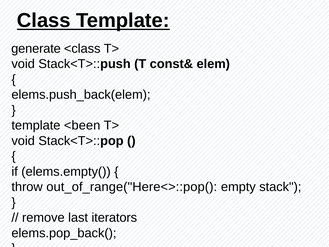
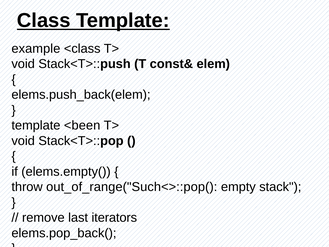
generate: generate -> example
out_of_range("Here<>::pop(: out_of_range("Here<>::pop( -> out_of_range("Such<>::pop(
